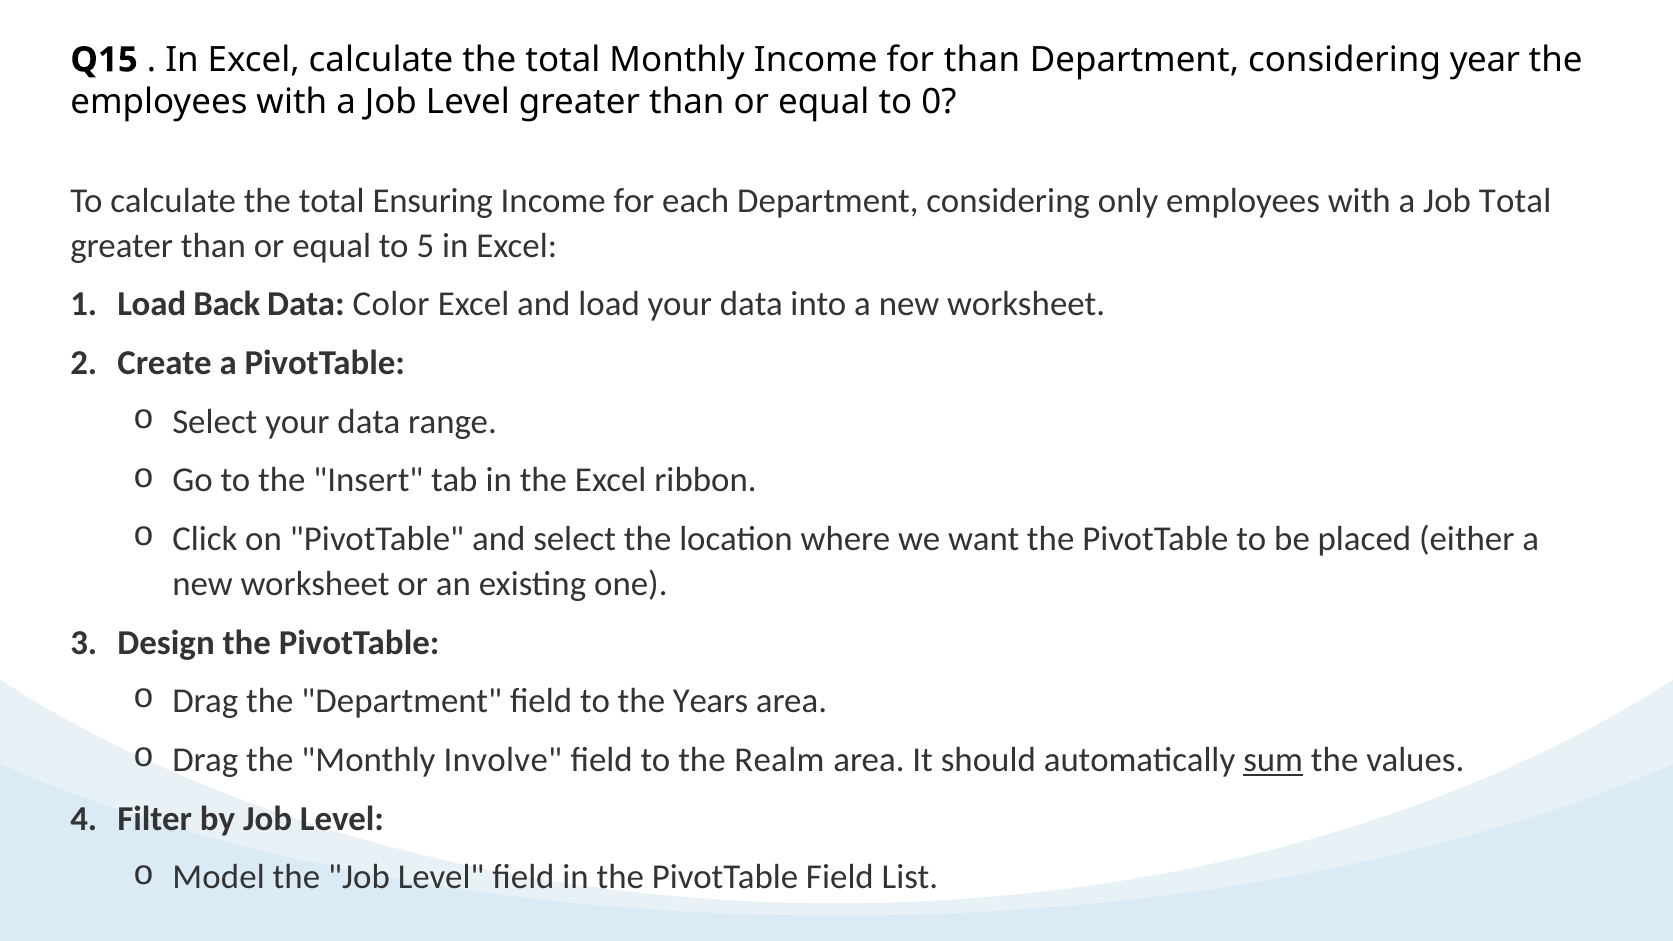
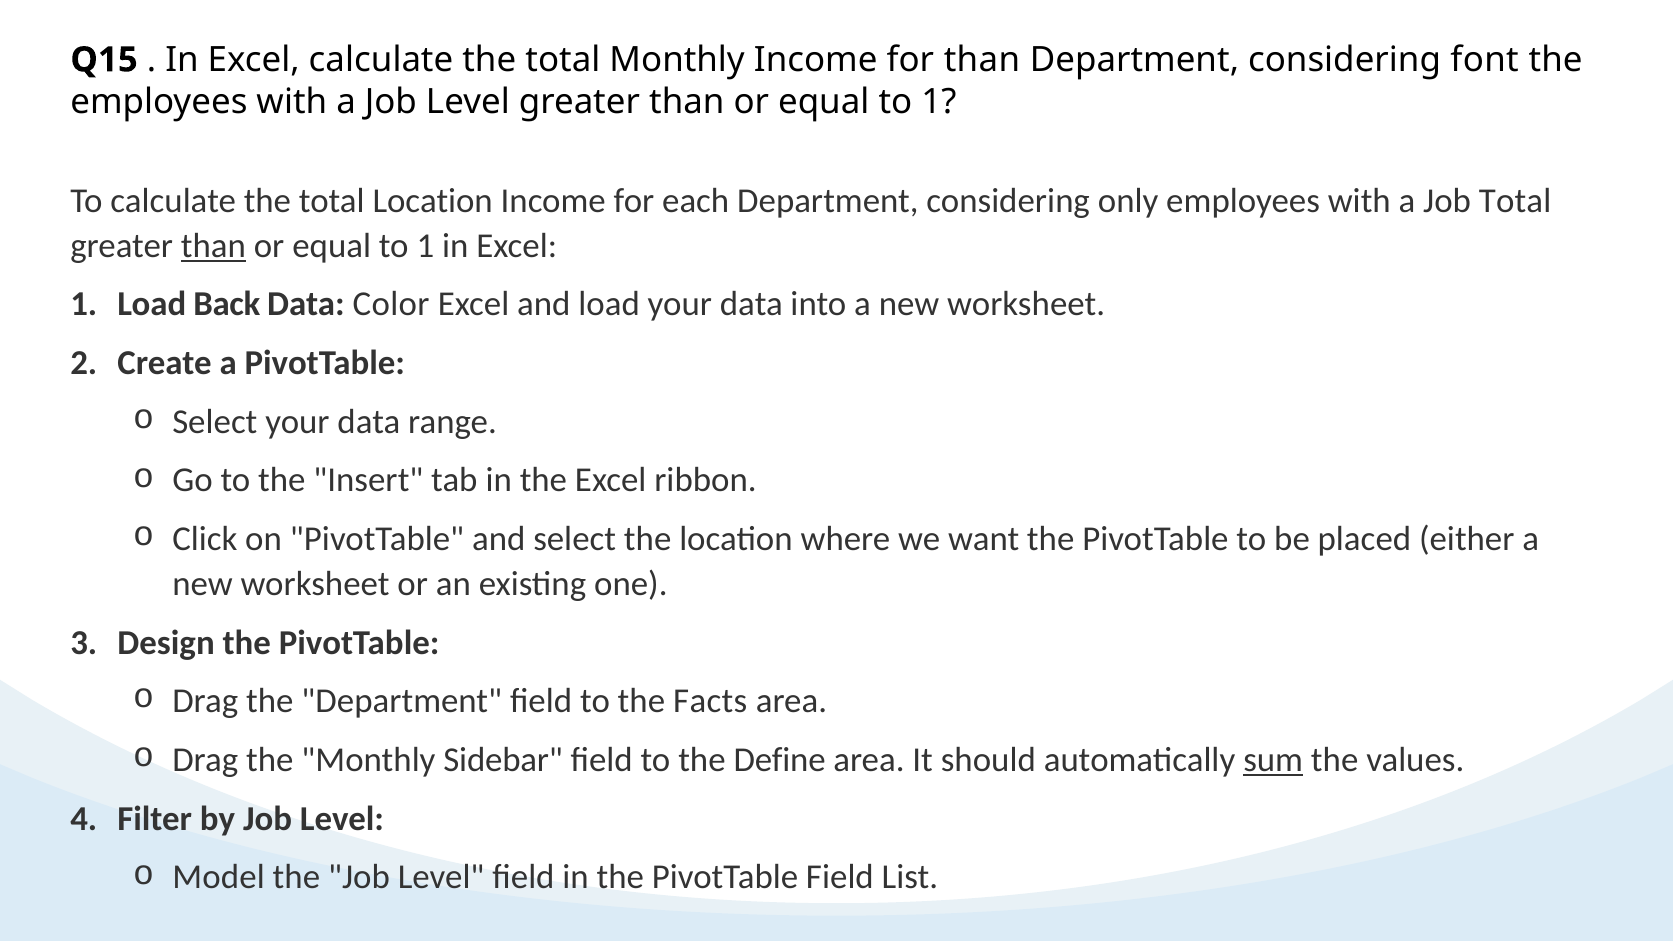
year: year -> font
0 at (939, 102): 0 -> 1
total Ensuring: Ensuring -> Location
than at (213, 246) underline: none -> present
5 at (425, 246): 5 -> 1
Years: Years -> Facts
Involve: Involve -> Sidebar
Realm: Realm -> Define
